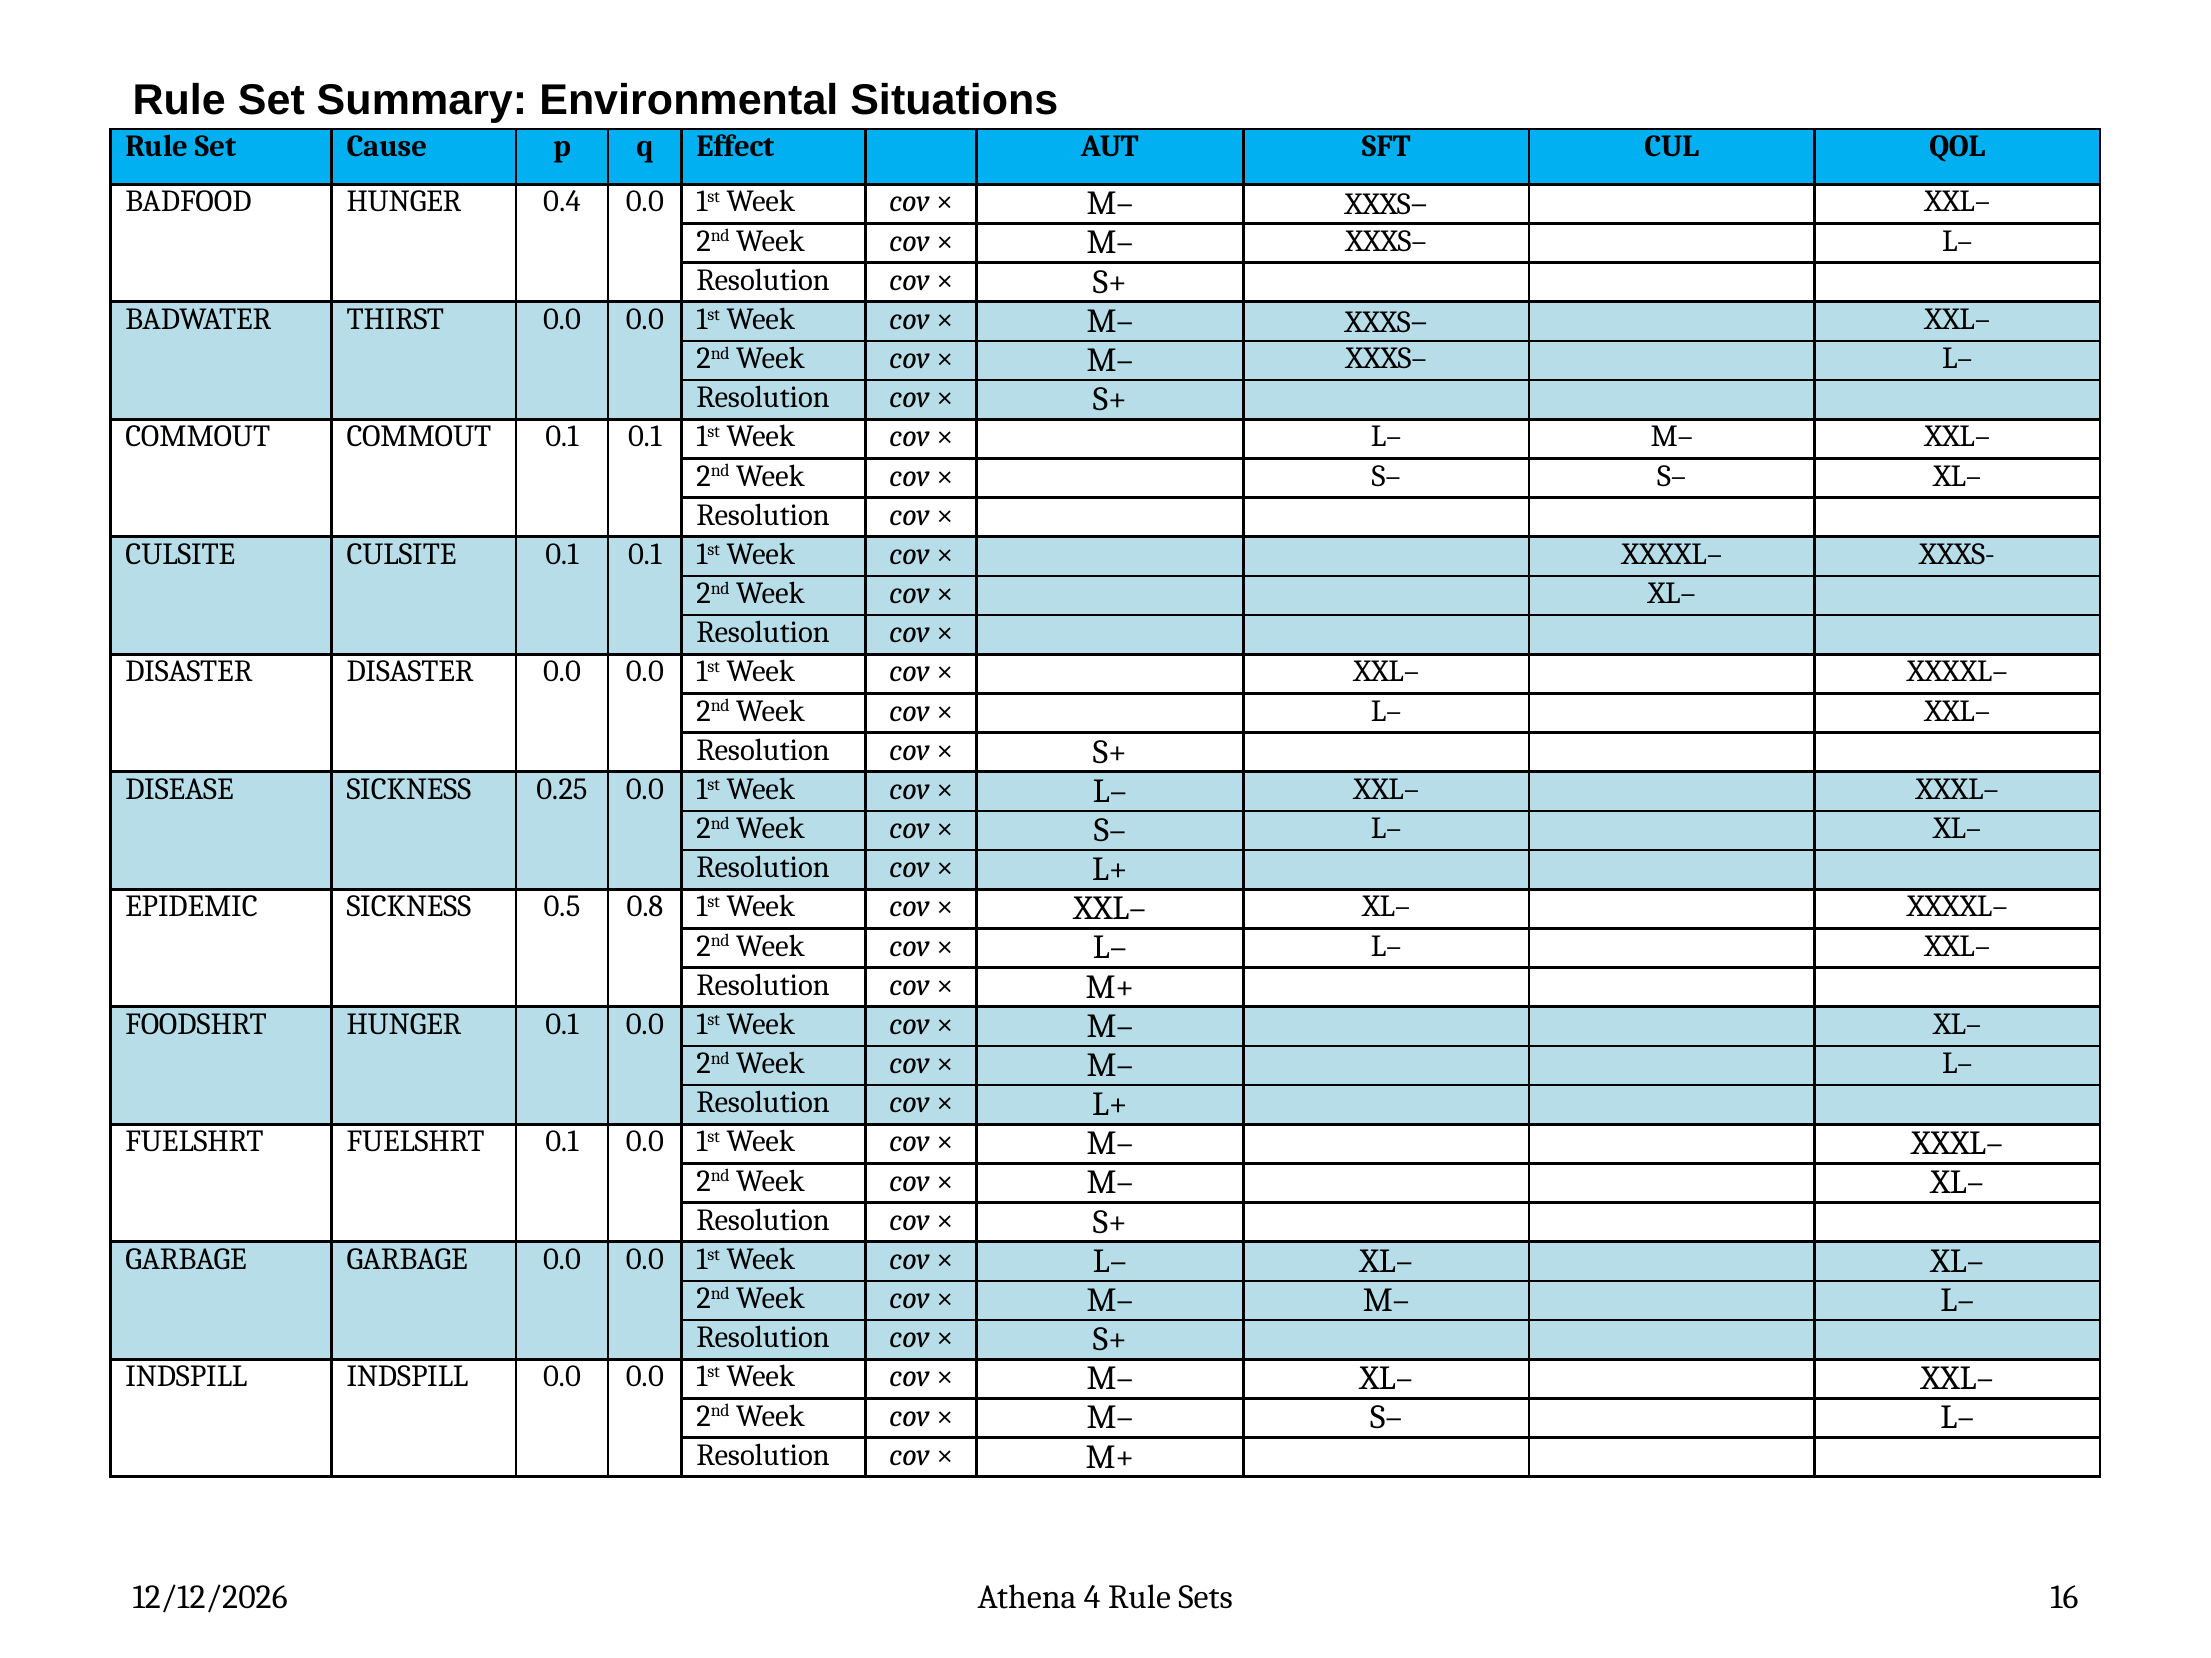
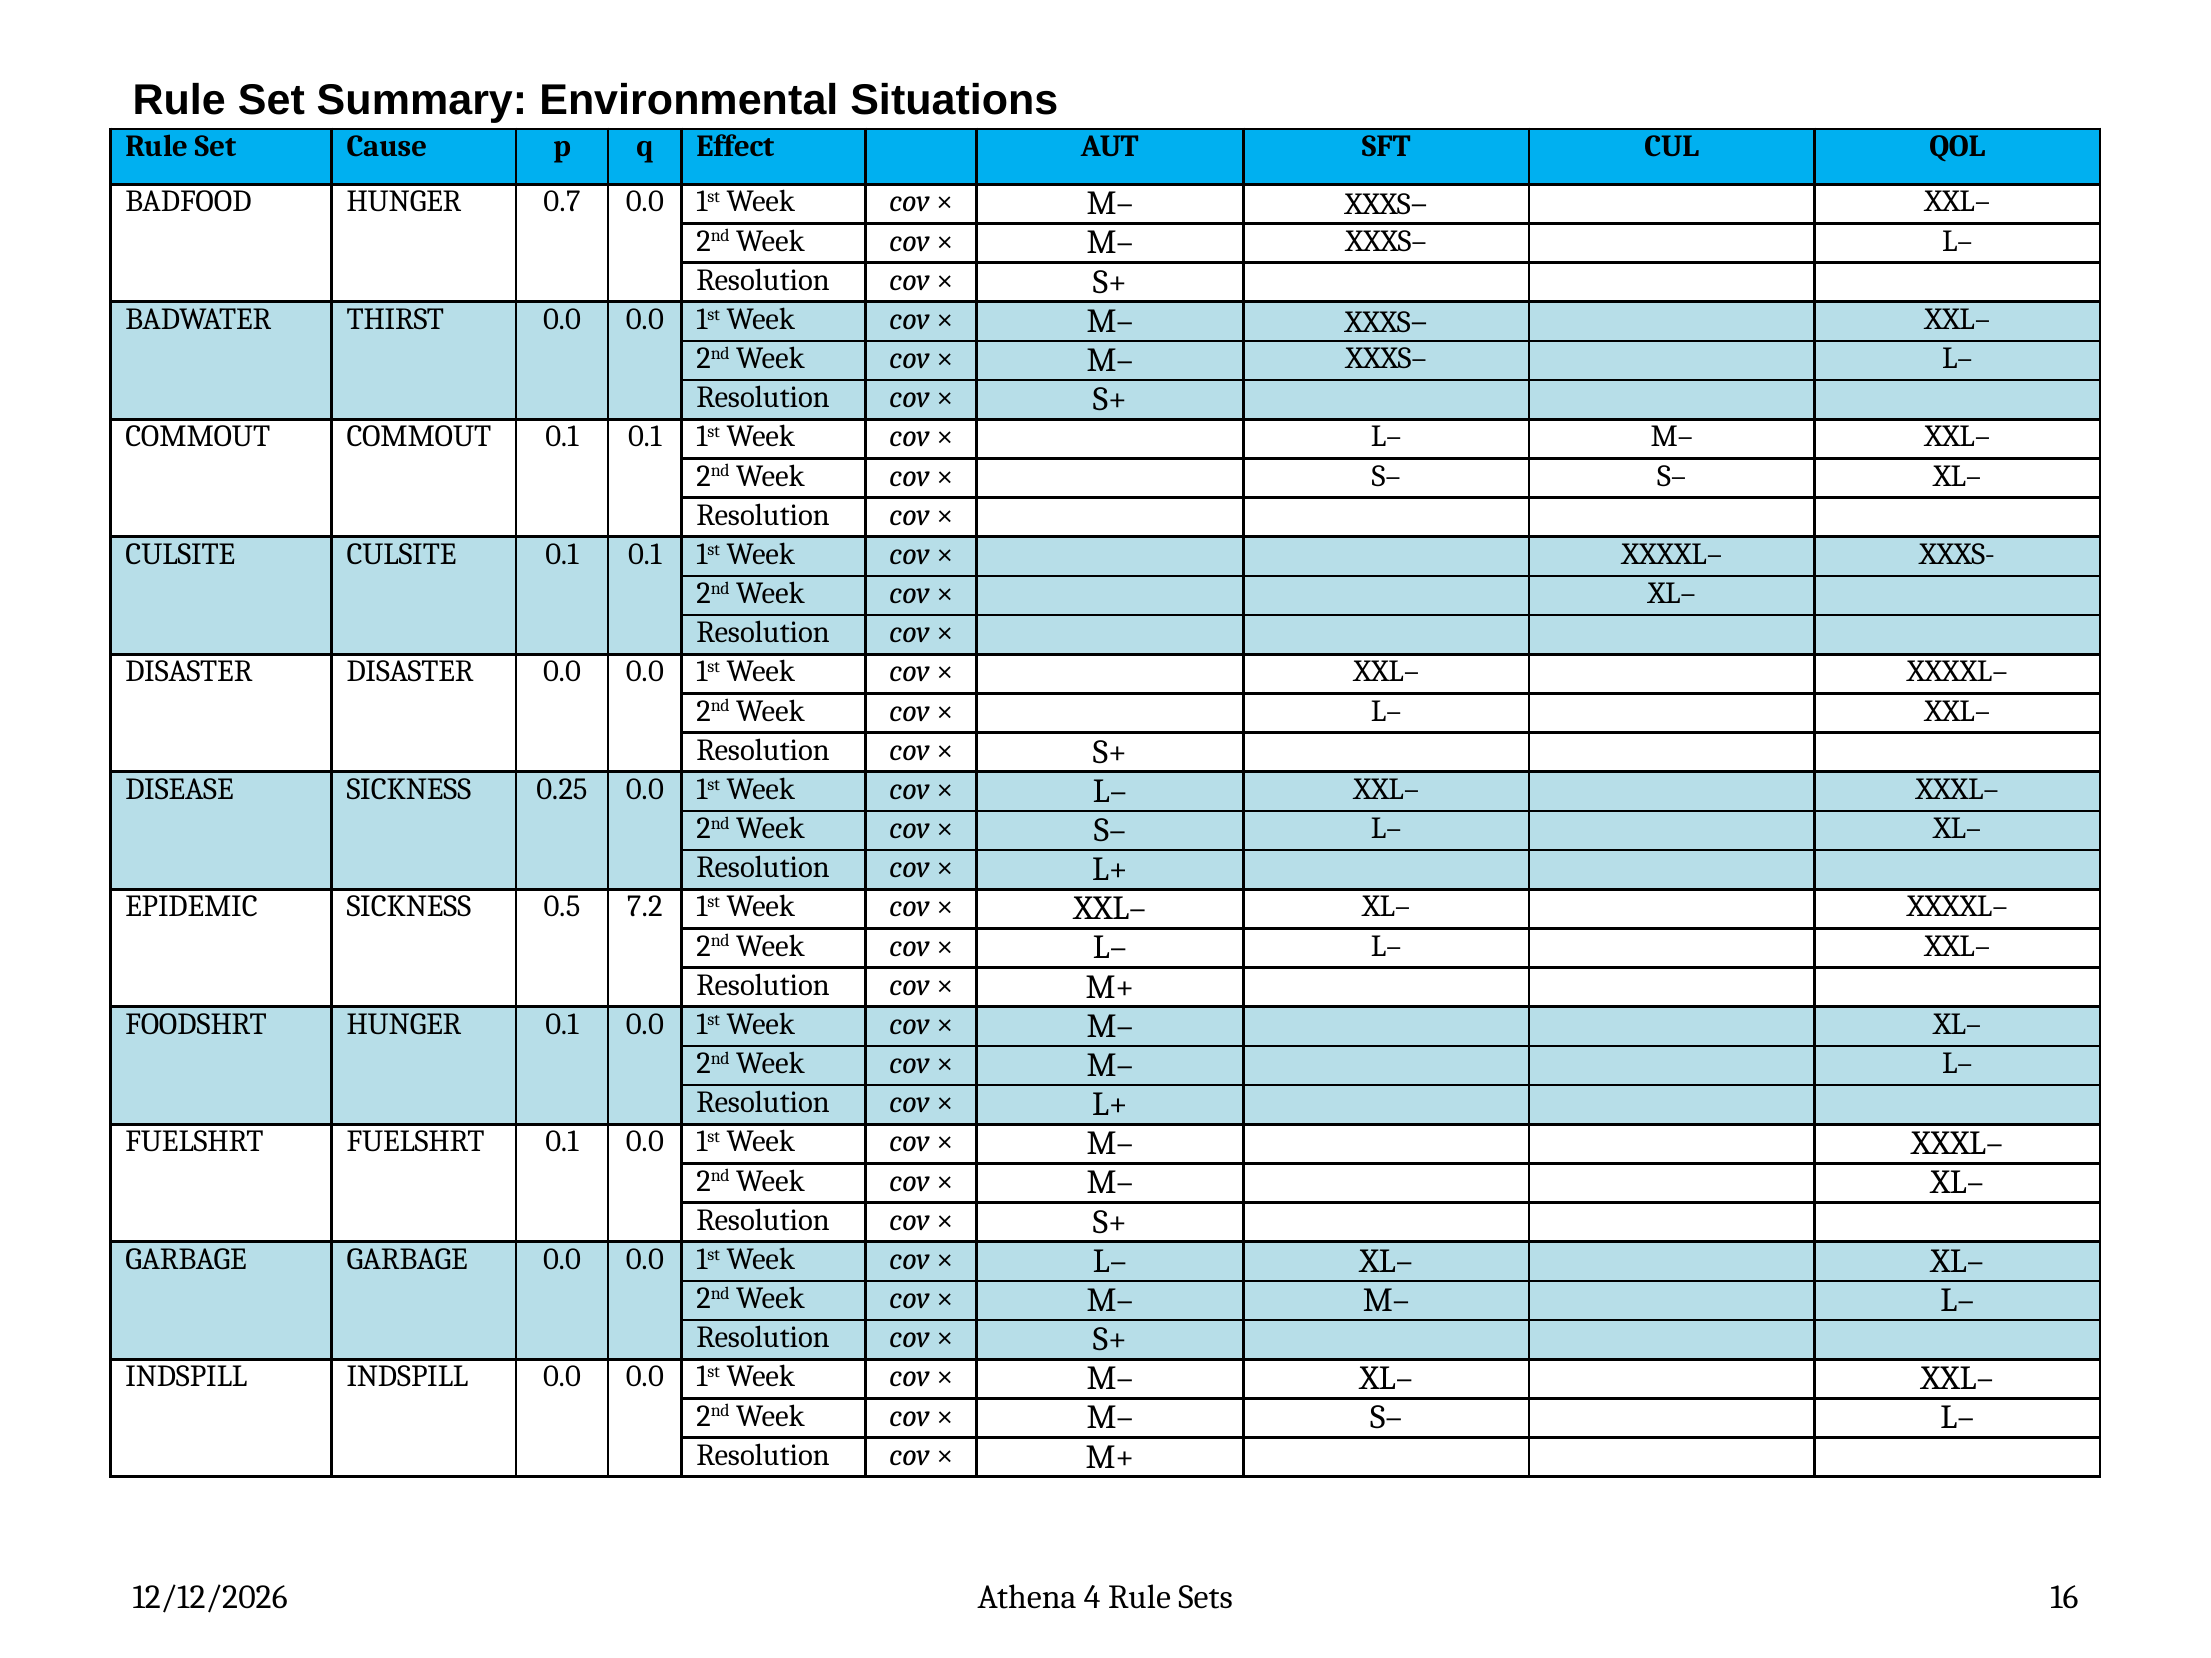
0.4: 0.4 -> 0.7
0.8: 0.8 -> 7.2
